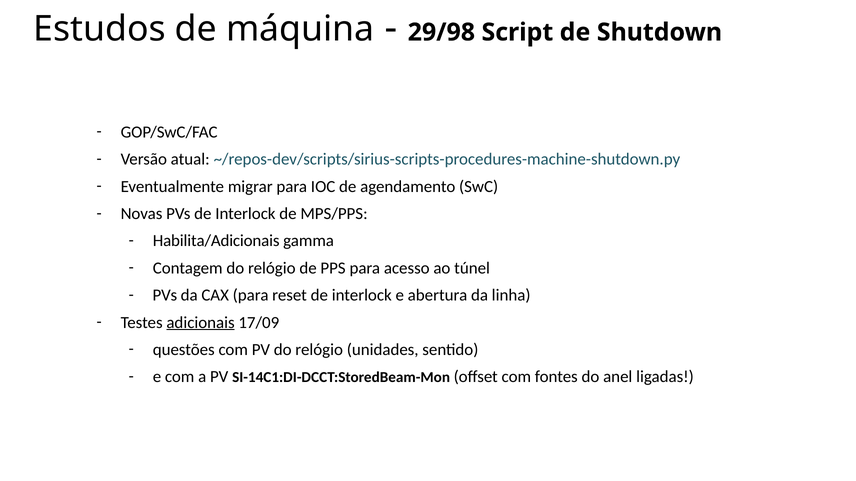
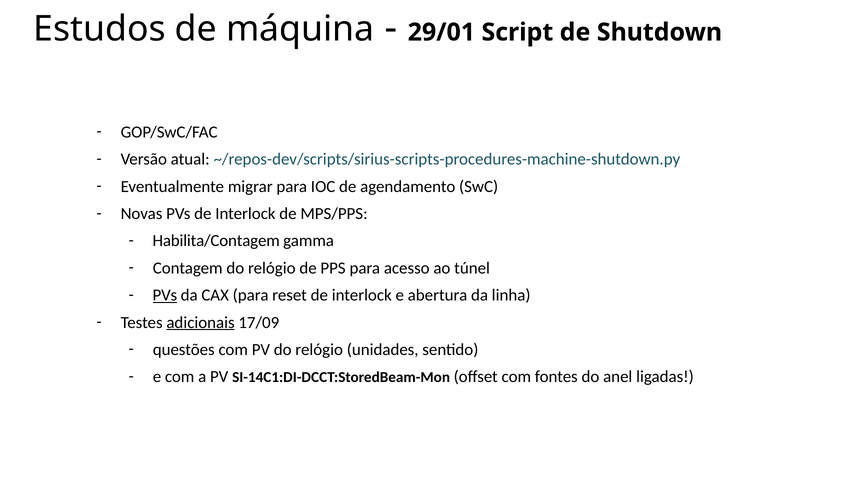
29/98: 29/98 -> 29/01
Habilita/Adicionais: Habilita/Adicionais -> Habilita/Contagem
PVs at (165, 296) underline: none -> present
